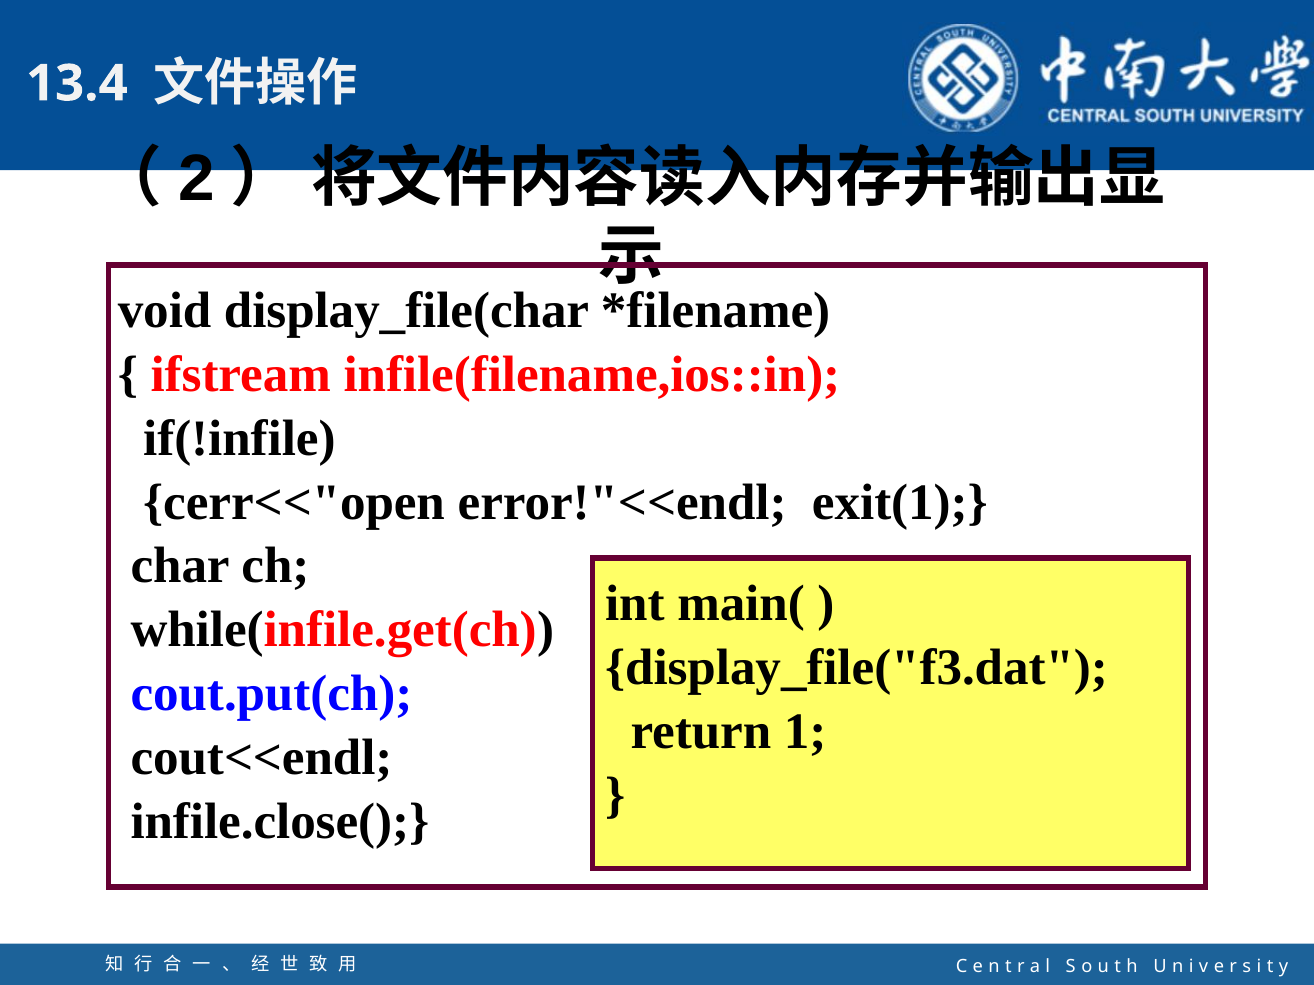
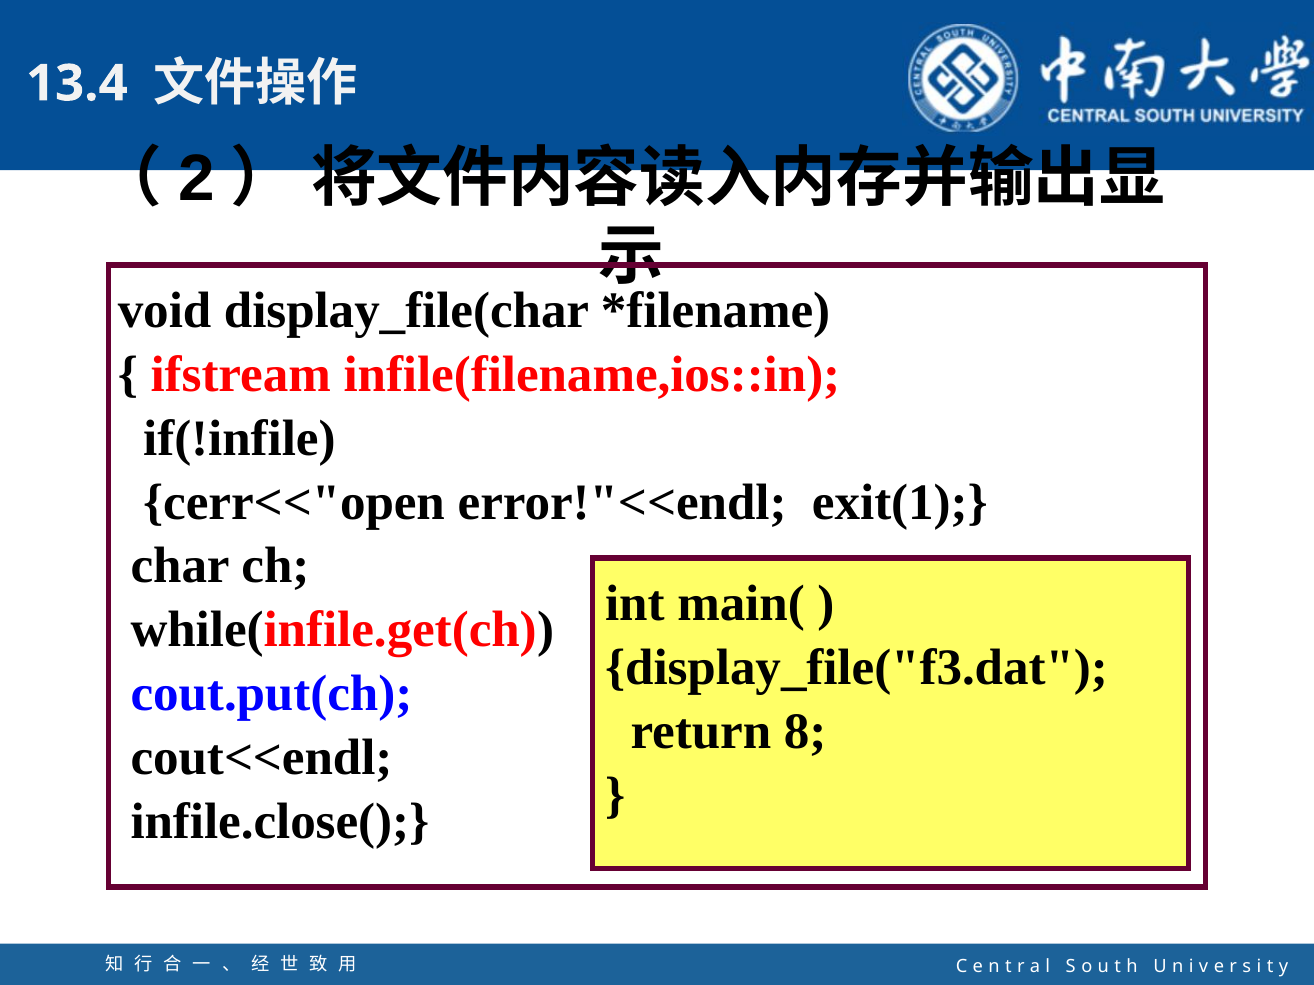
1: 1 -> 8
